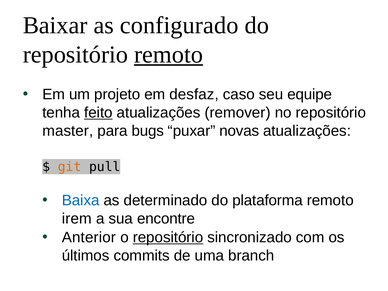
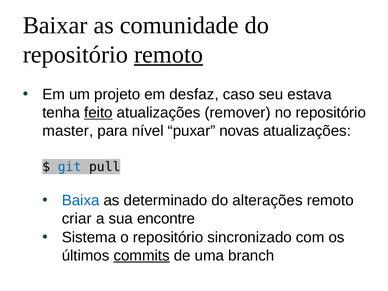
configurado: configurado -> comunidade
equipe: equipe -> estava
bugs: bugs -> nível
git colour: orange -> blue
plataforma: plataforma -> alterações
irem: irem -> criar
Anterior: Anterior -> Sistema
repositório at (168, 237) underline: present -> none
commits underline: none -> present
